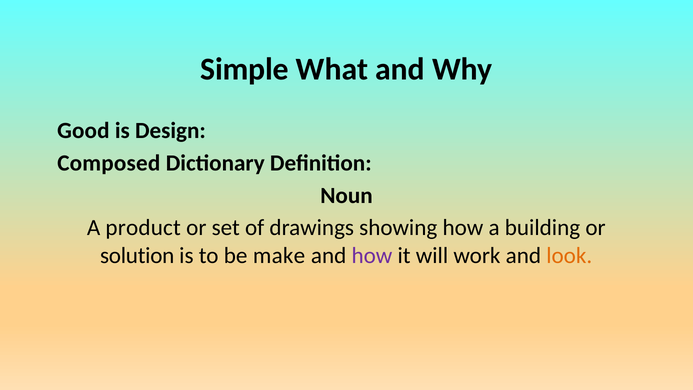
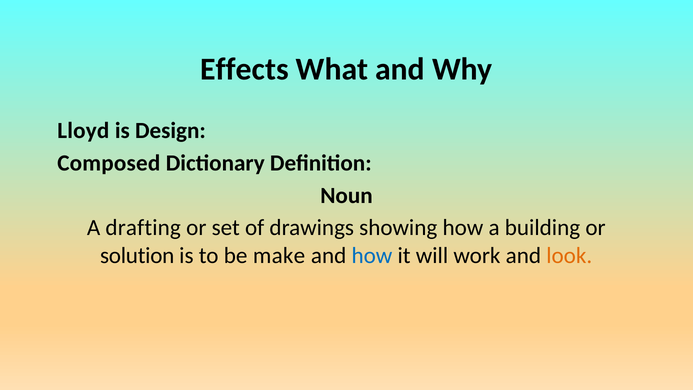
Simple: Simple -> Effects
Good: Good -> Lloyd
product: product -> drafting
how at (372, 255) colour: purple -> blue
